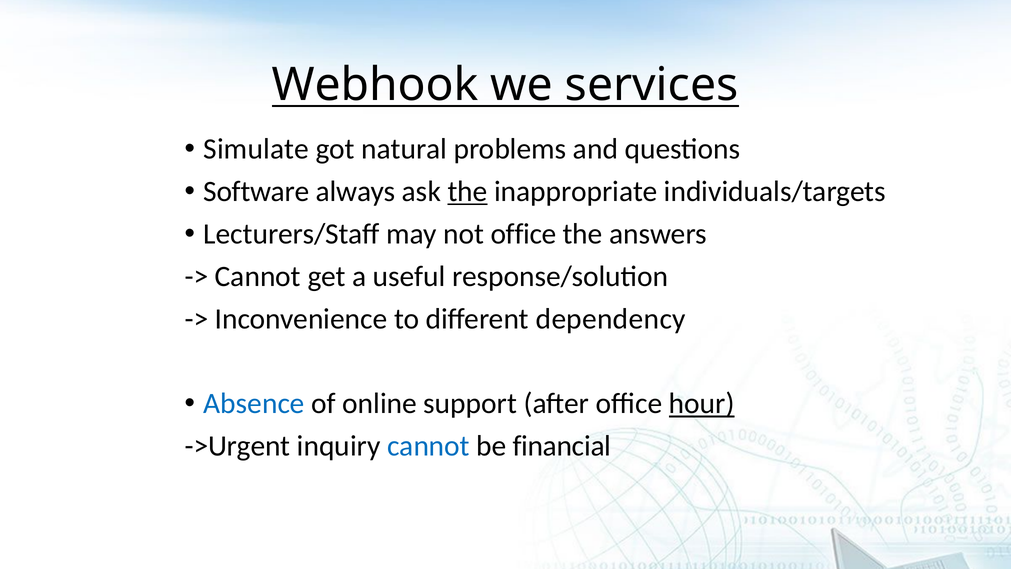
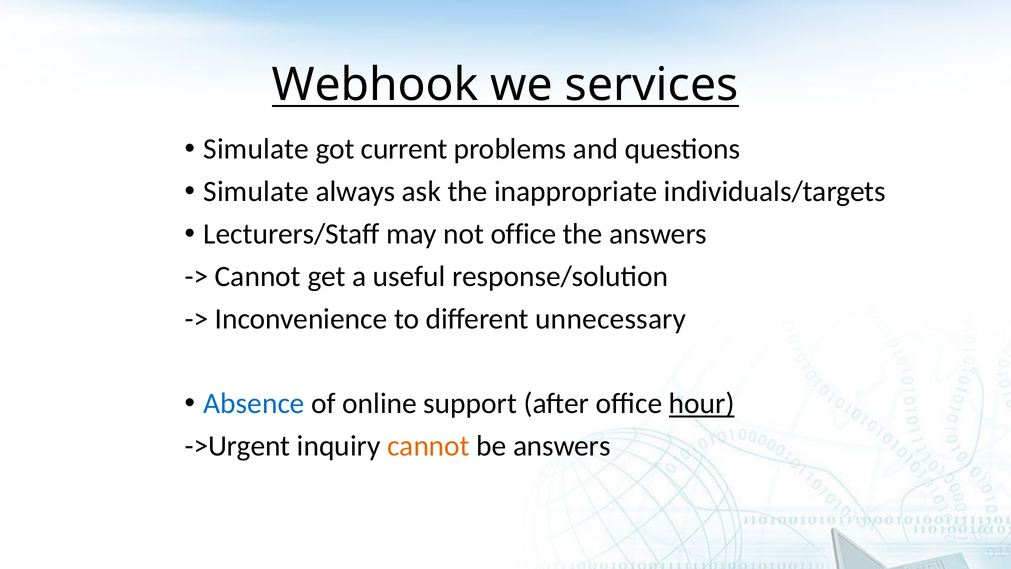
natural: natural -> current
Software at (256, 192): Software -> Simulate
the at (468, 192) underline: present -> none
dependency: dependency -> unnecessary
cannot at (428, 446) colour: blue -> orange
be financial: financial -> answers
